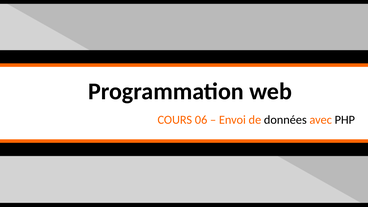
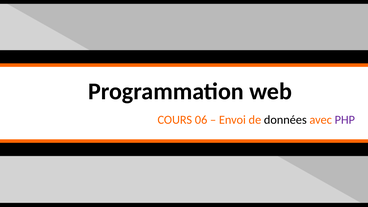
PHP colour: black -> purple
